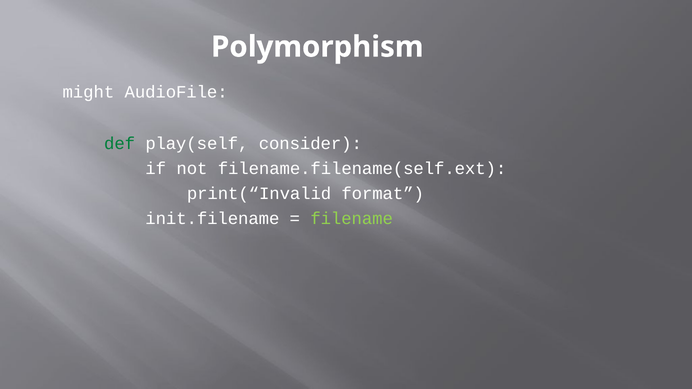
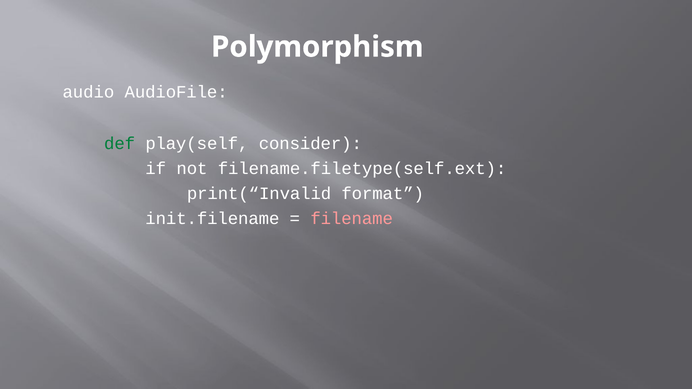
might: might -> audio
filename.filename(self.ext: filename.filename(self.ext -> filename.filetype(self.ext
filename colour: light green -> pink
